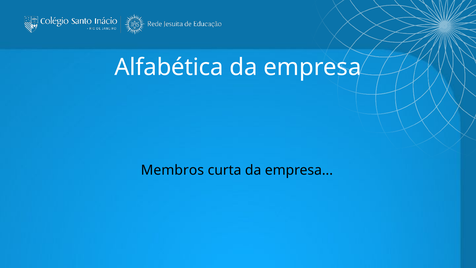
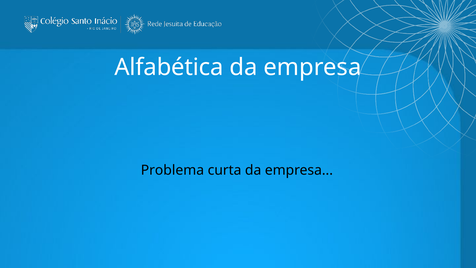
Membros: Membros -> Problema
